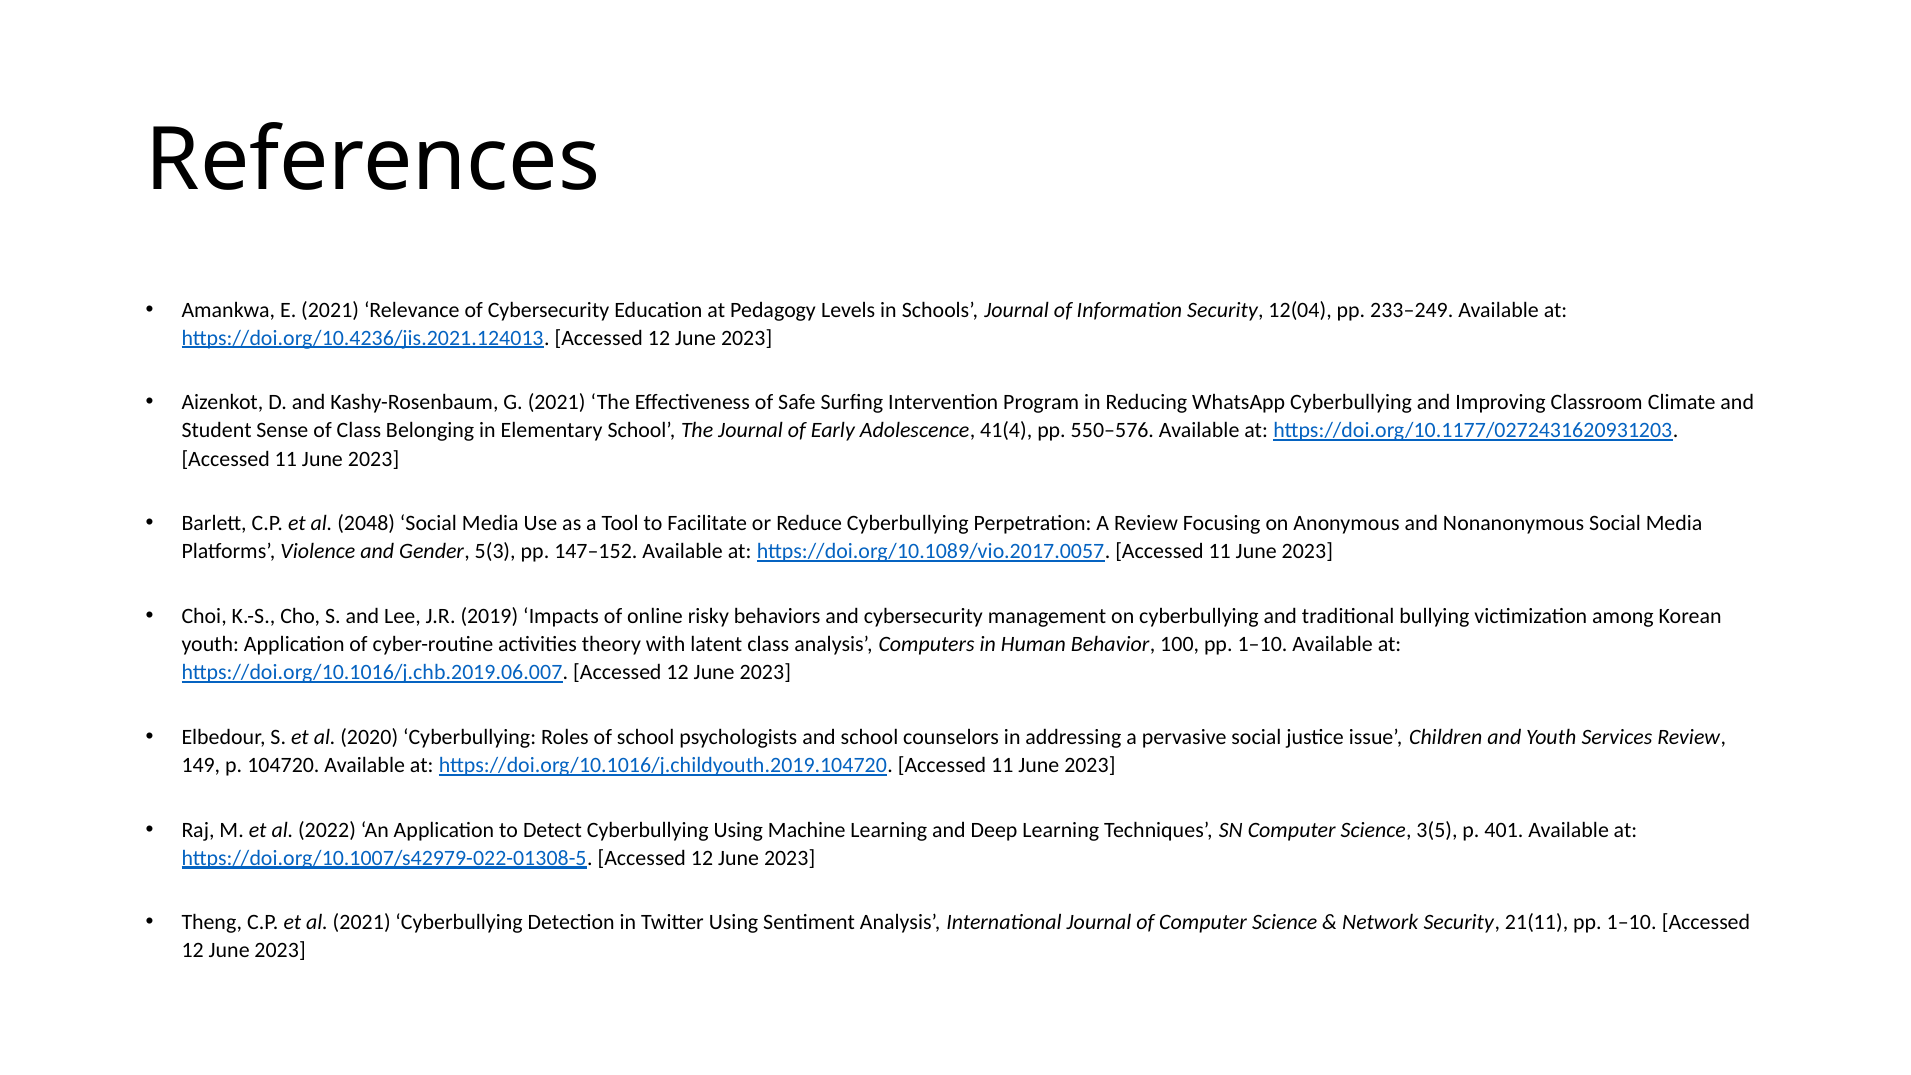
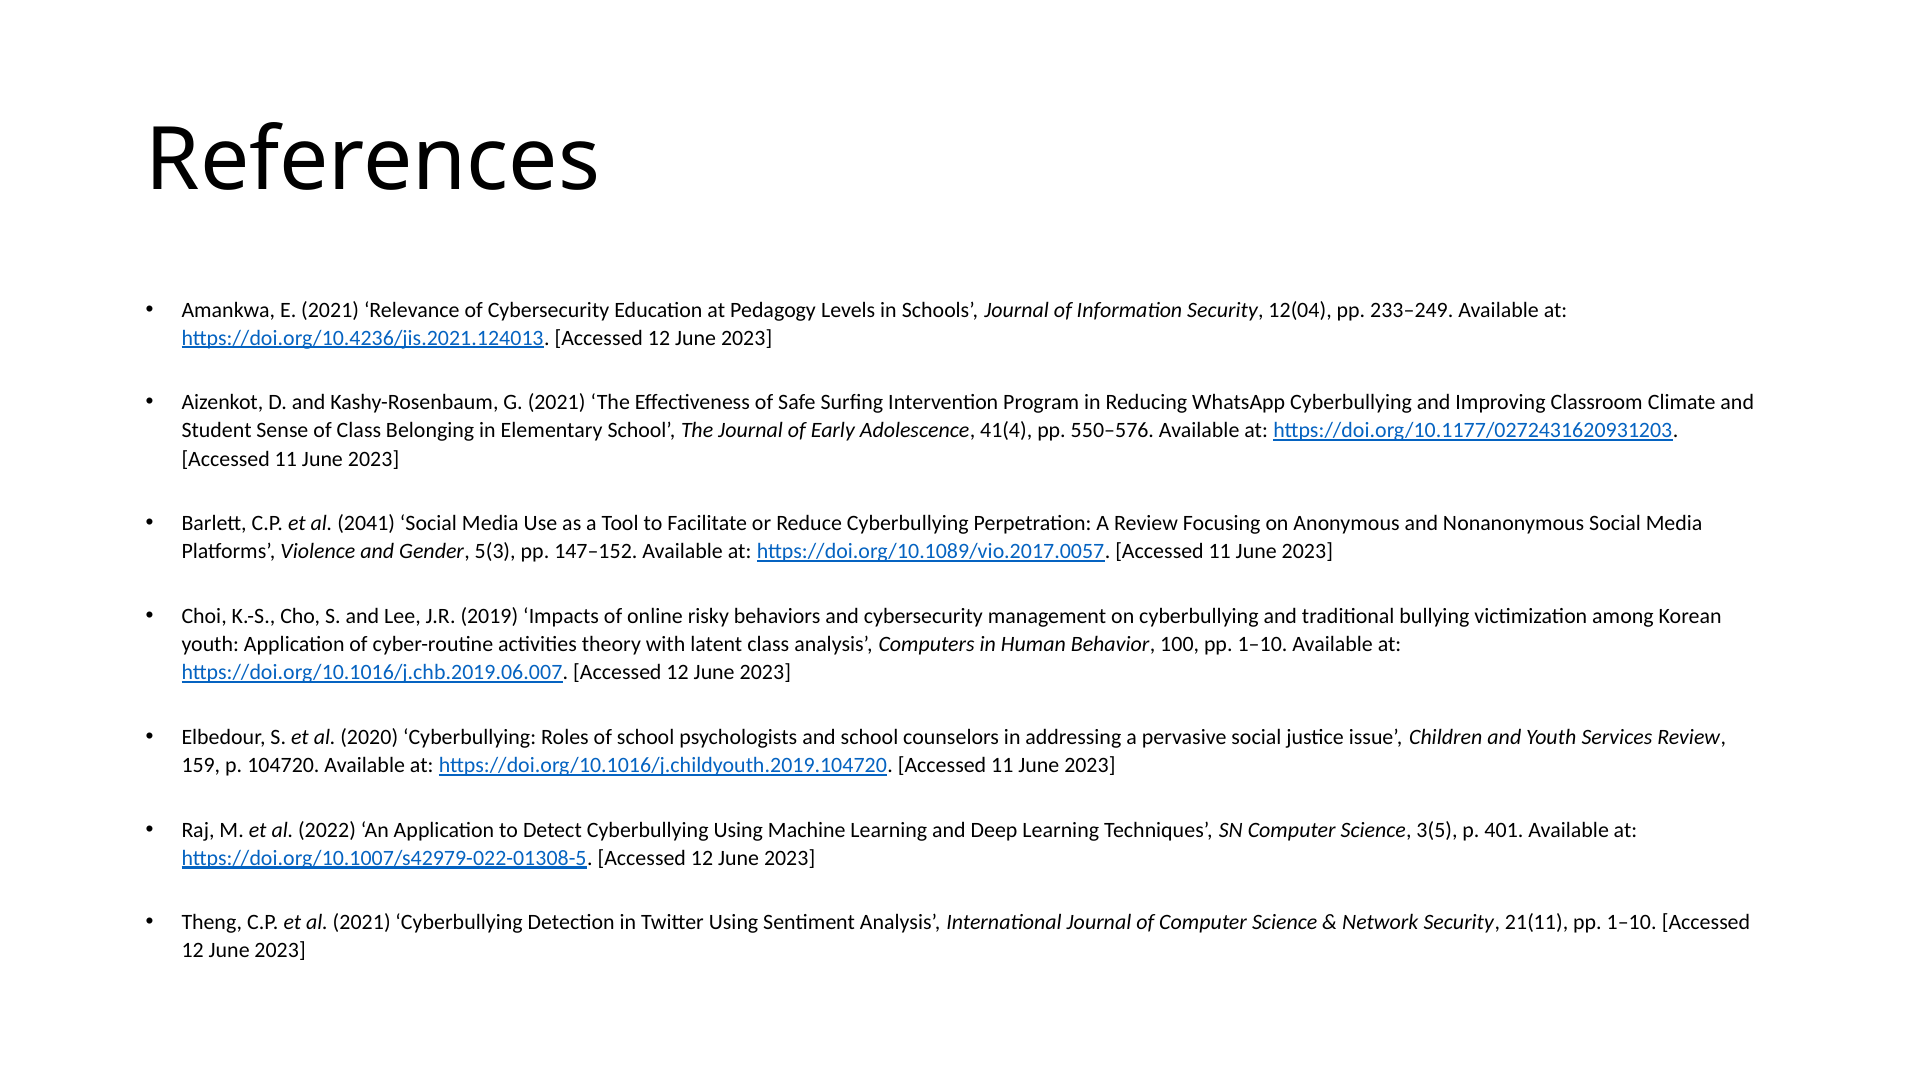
2048: 2048 -> 2041
149: 149 -> 159
